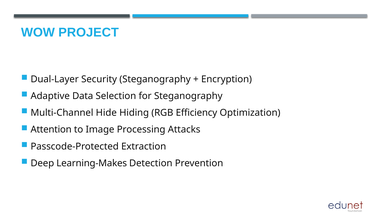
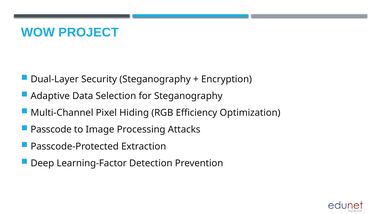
Hide: Hide -> Pixel
Attention: Attention -> Passcode
Learning-Makes: Learning-Makes -> Learning-Factor
